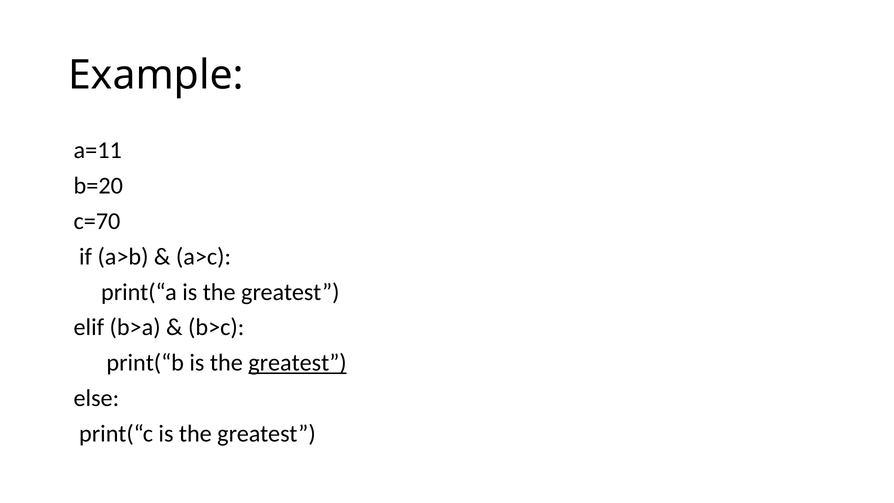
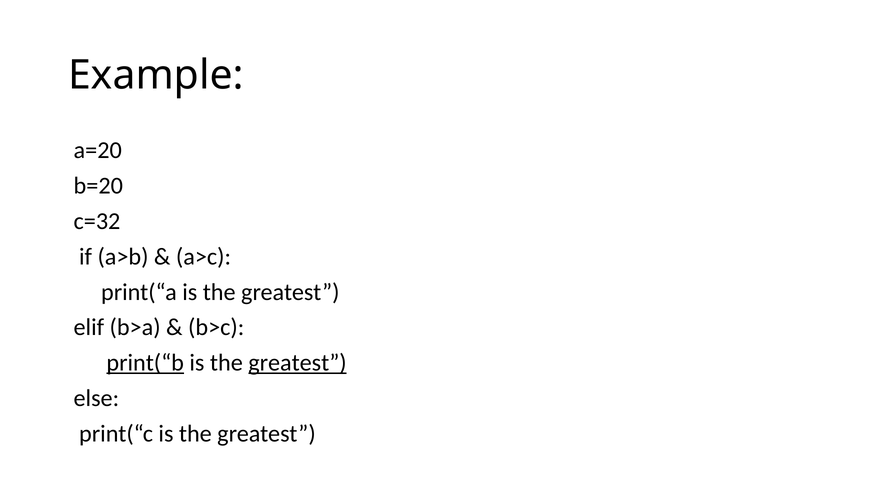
a=11: a=11 -> a=20
c=70: c=70 -> c=32
print(“b underline: none -> present
